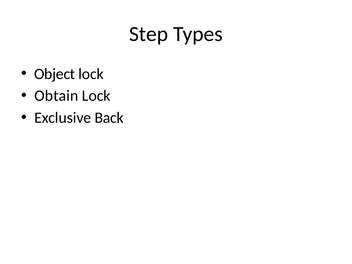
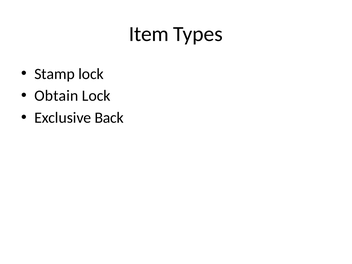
Step: Step -> Item
Object: Object -> Stamp
